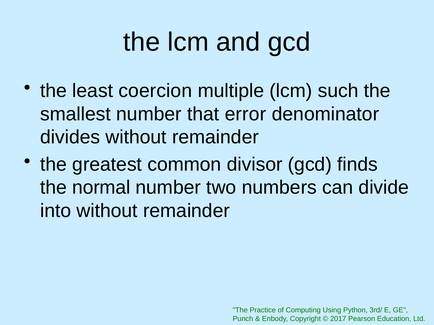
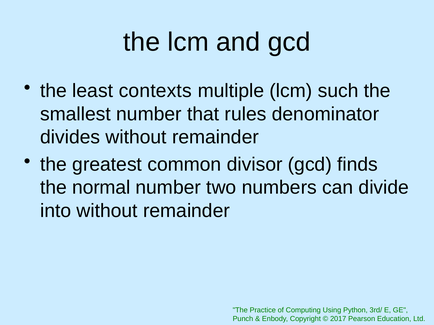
coercion: coercion -> contexts
error: error -> rules
